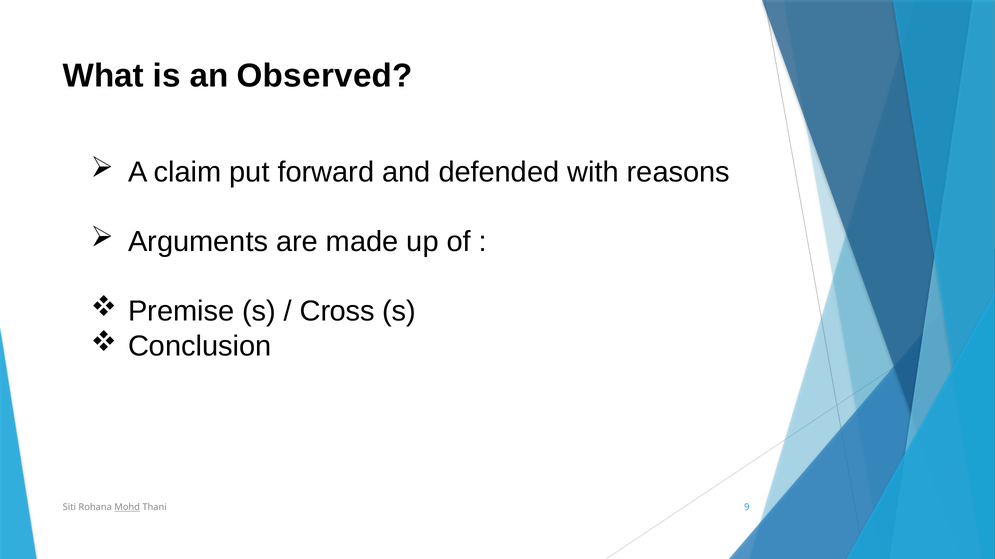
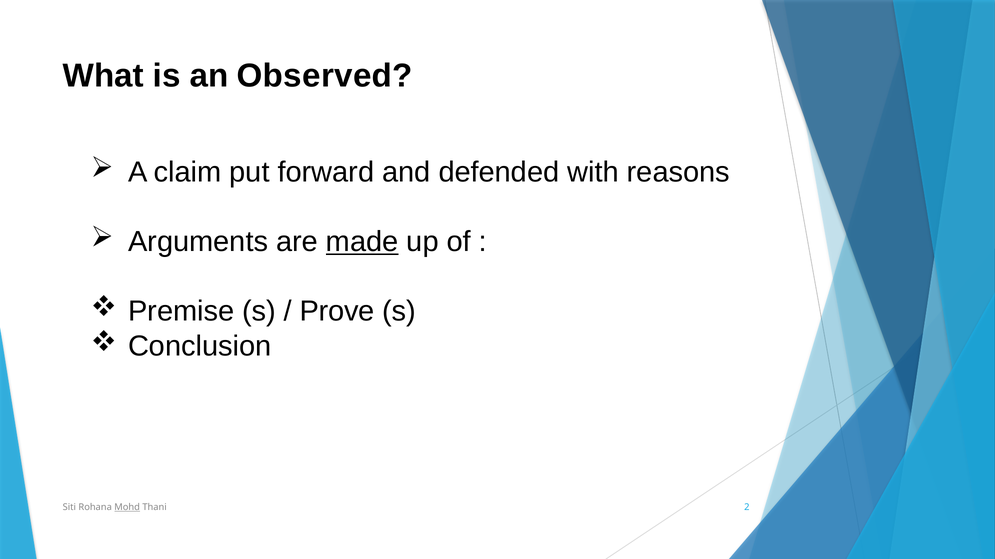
made underline: none -> present
Cross: Cross -> Prove
9: 9 -> 2
